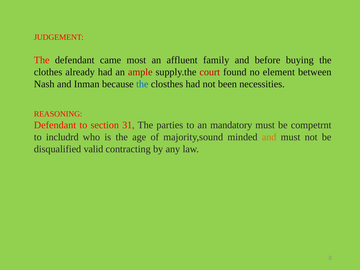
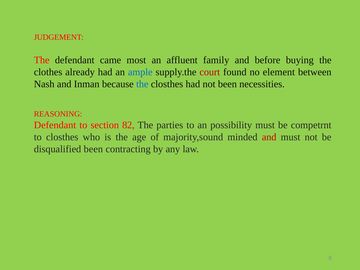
ample colour: red -> blue
31: 31 -> 82
mandatory: mandatory -> possibility
to includrd: includrd -> closthes
and at (269, 137) colour: orange -> red
disqualified valid: valid -> been
